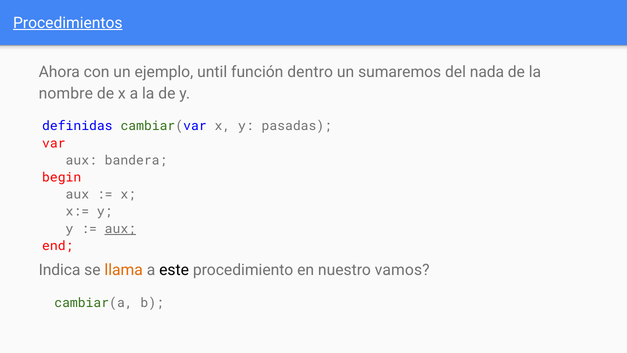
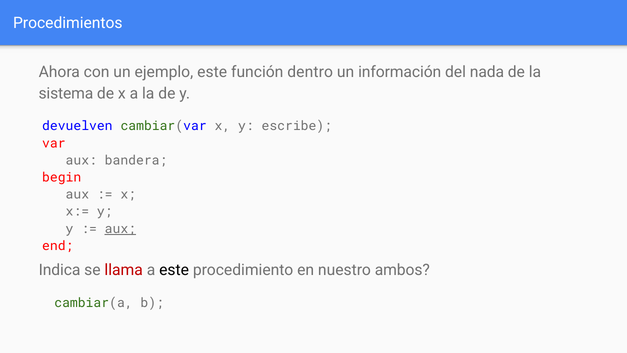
Procedimientos underline: present -> none
ejemplo until: until -> este
sumaremos: sumaremos -> información
nombre: nombre -> sistema
definidas: definidas -> devuelven
pasadas: pasadas -> escribe
llama colour: orange -> red
vamos: vamos -> ambos
